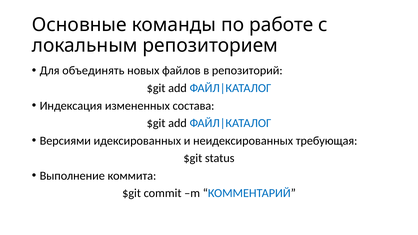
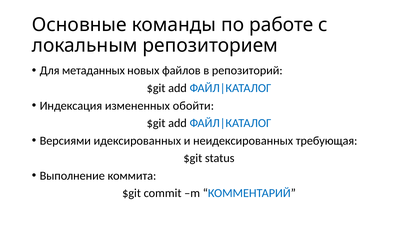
объединять: объединять -> метаданных
состава: состава -> обойти
